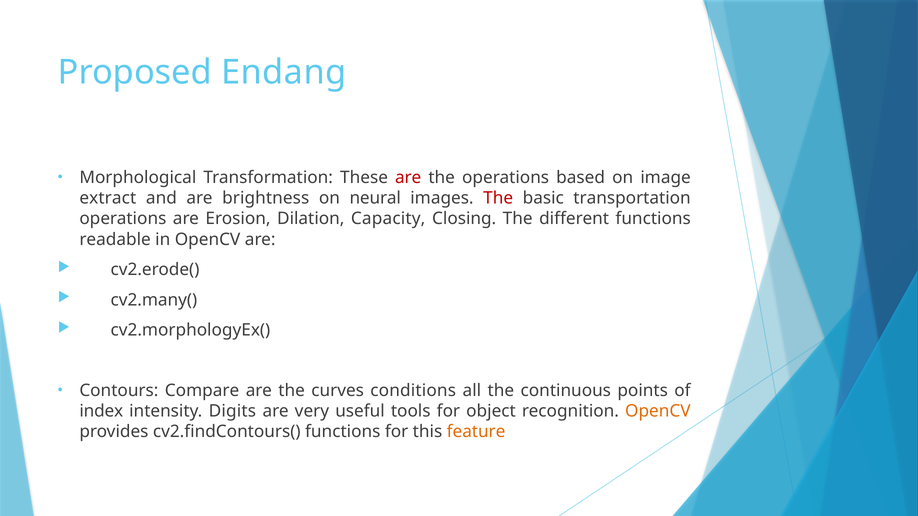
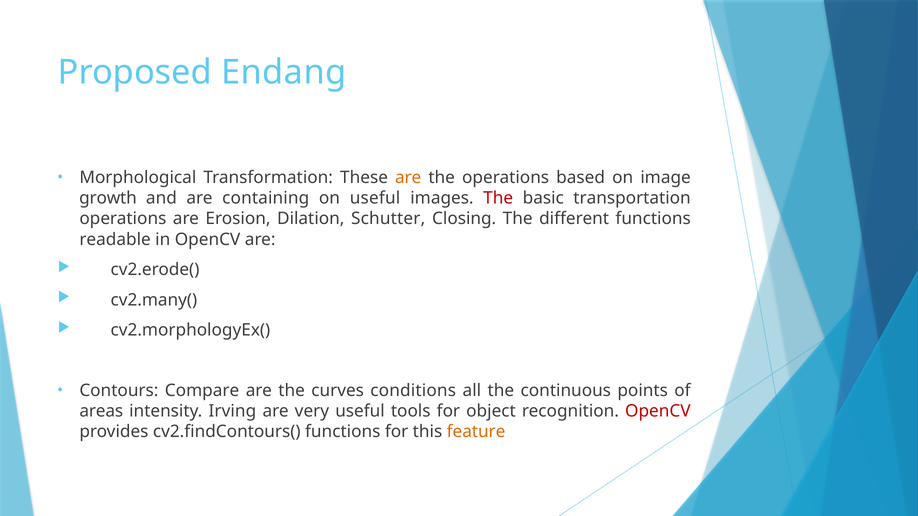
are at (408, 178) colour: red -> orange
extract: extract -> growth
brightness: brightness -> containing
on neural: neural -> useful
Capacity: Capacity -> Schutter
index: index -> areas
Digits: Digits -> Irving
OpenCV at (658, 411) colour: orange -> red
